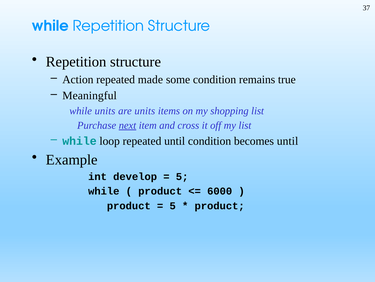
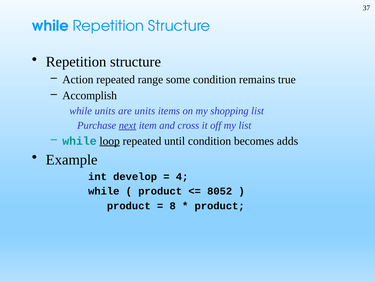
made: made -> range
Meaningful: Meaningful -> Accomplish
loop underline: none -> present
becomes until: until -> adds
5 at (182, 176): 5 -> 4
6000: 6000 -> 8052
5 at (173, 205): 5 -> 8
